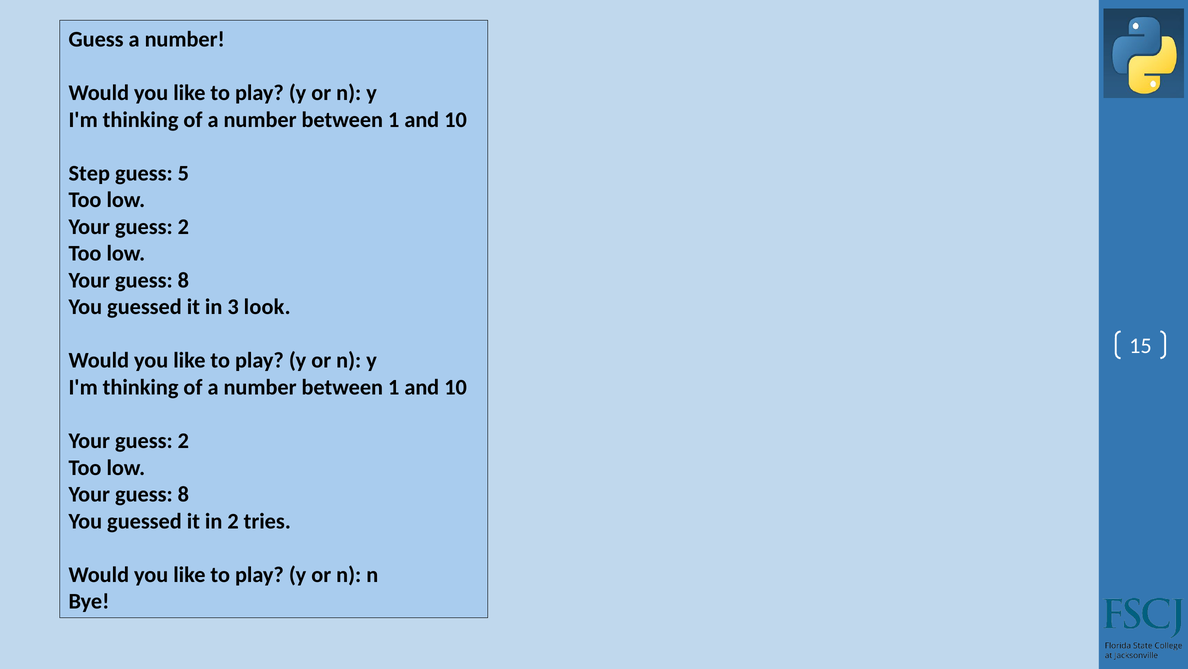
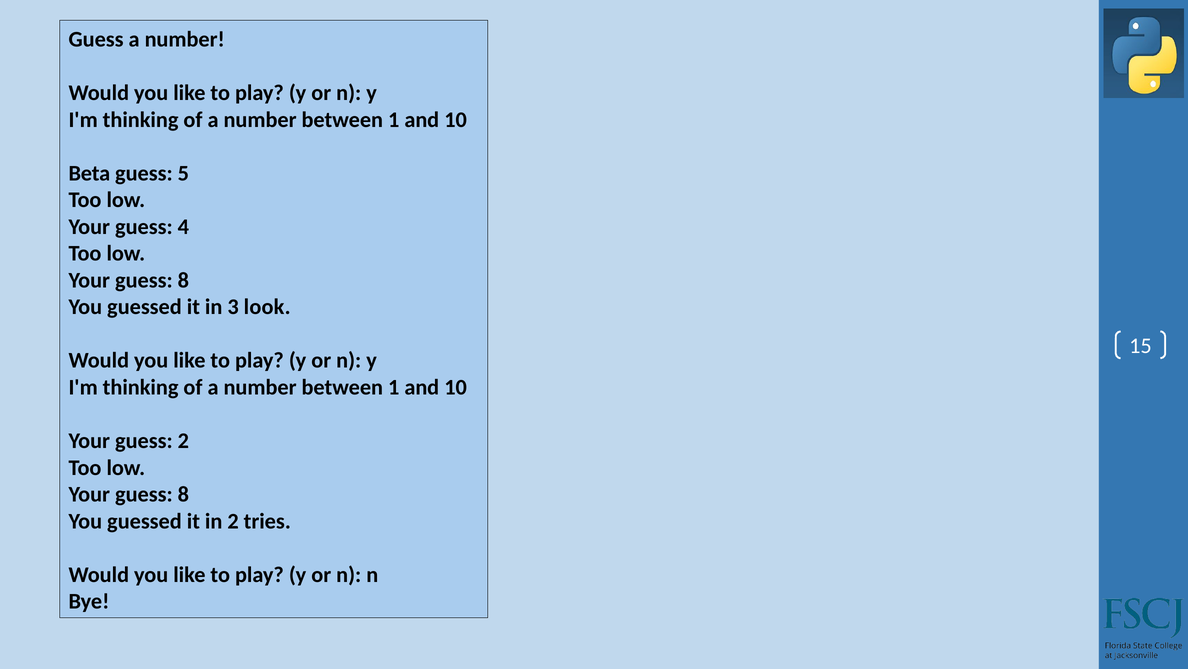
Step: Step -> Beta
2 at (183, 227): 2 -> 4
